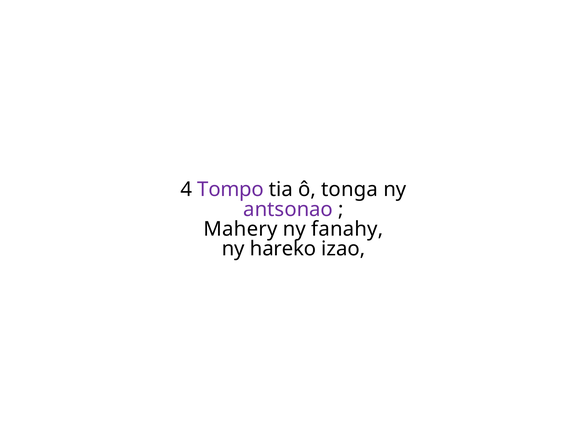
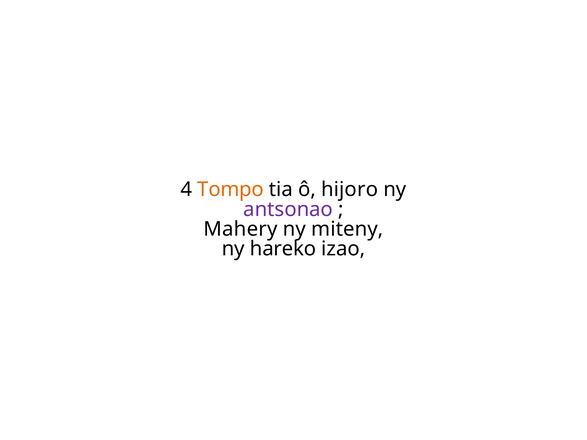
Tompo colour: purple -> orange
tonga: tonga -> hijoro
fanahy: fanahy -> miteny
